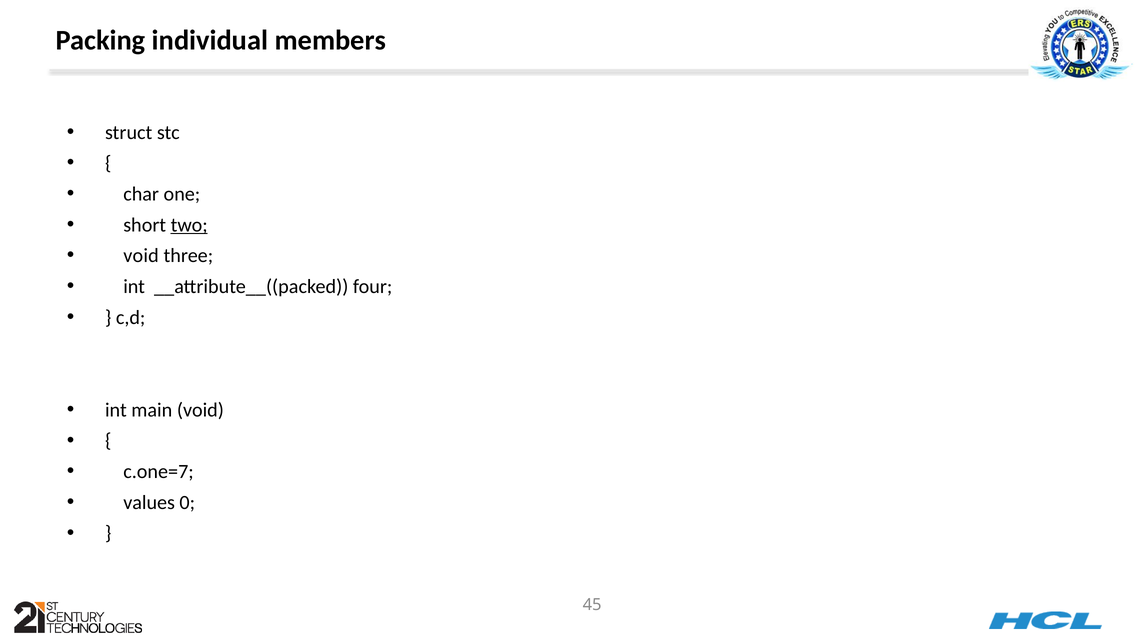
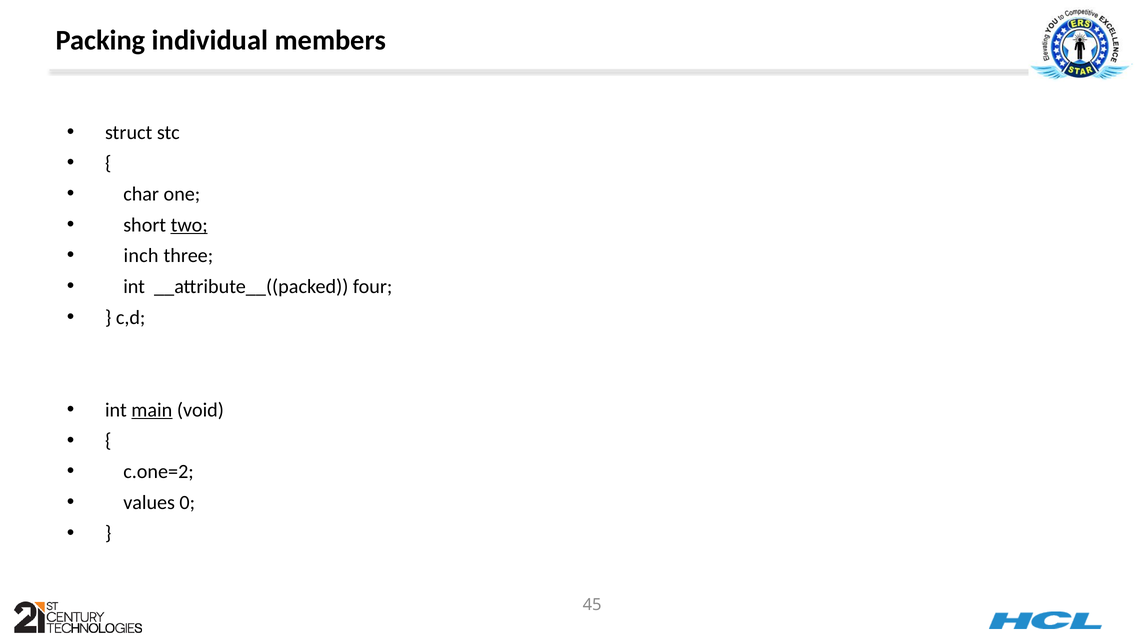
void at (141, 256): void -> inch
main underline: none -> present
c.one=7: c.one=7 -> c.one=2
